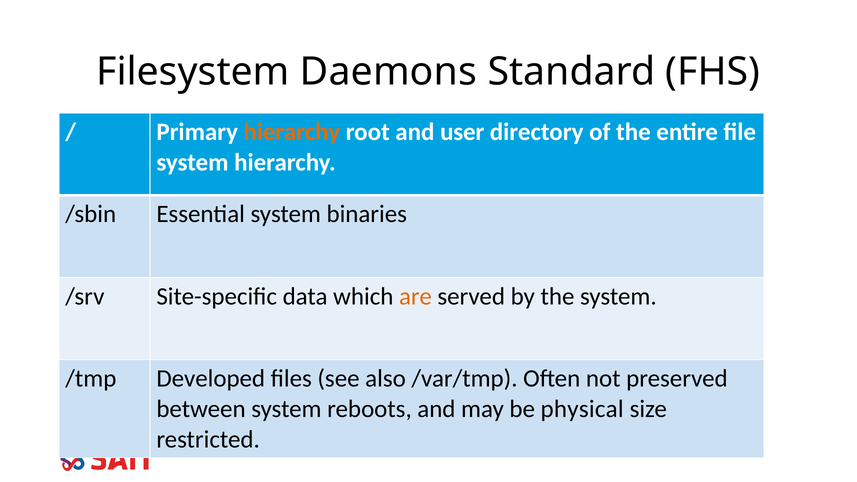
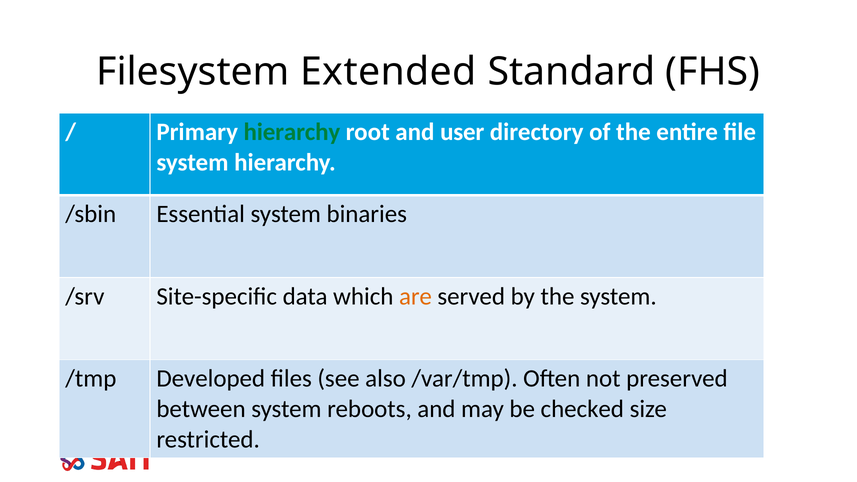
Daemons: Daemons -> Extended
hierarchy at (292, 132) colour: orange -> green
physical: physical -> checked
